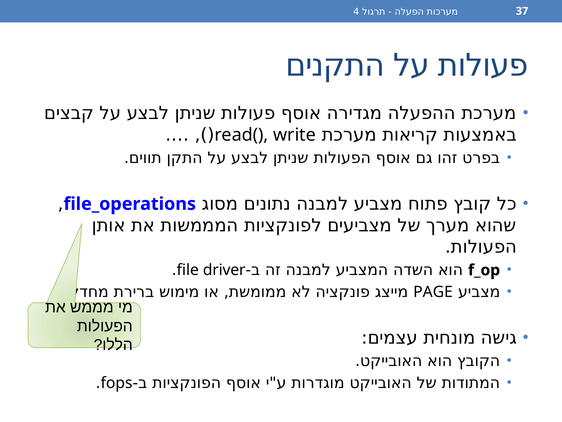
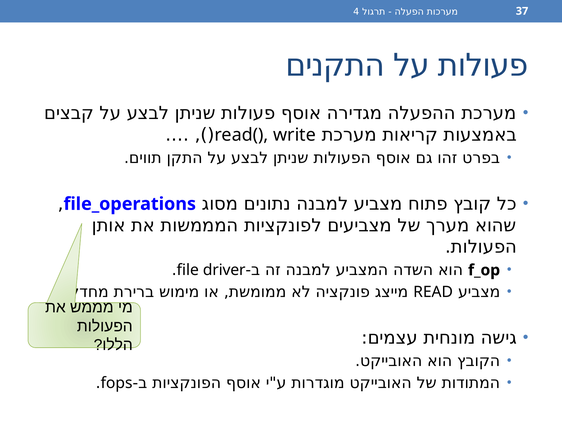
PAGE: PAGE -> READ
